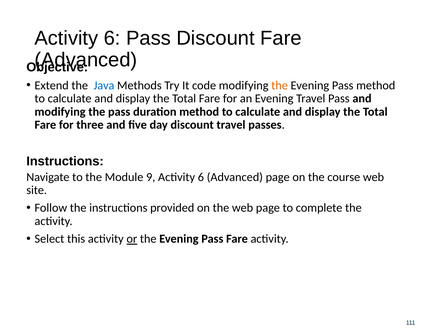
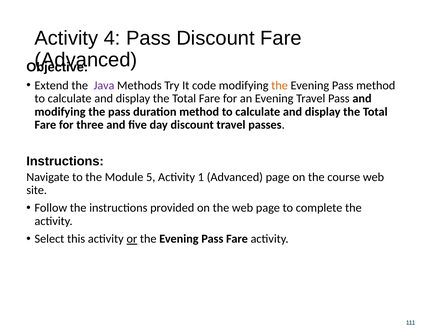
6 at (112, 38): 6 -> 4
Java colour: blue -> purple
9: 9 -> 5
6 at (201, 177): 6 -> 1
